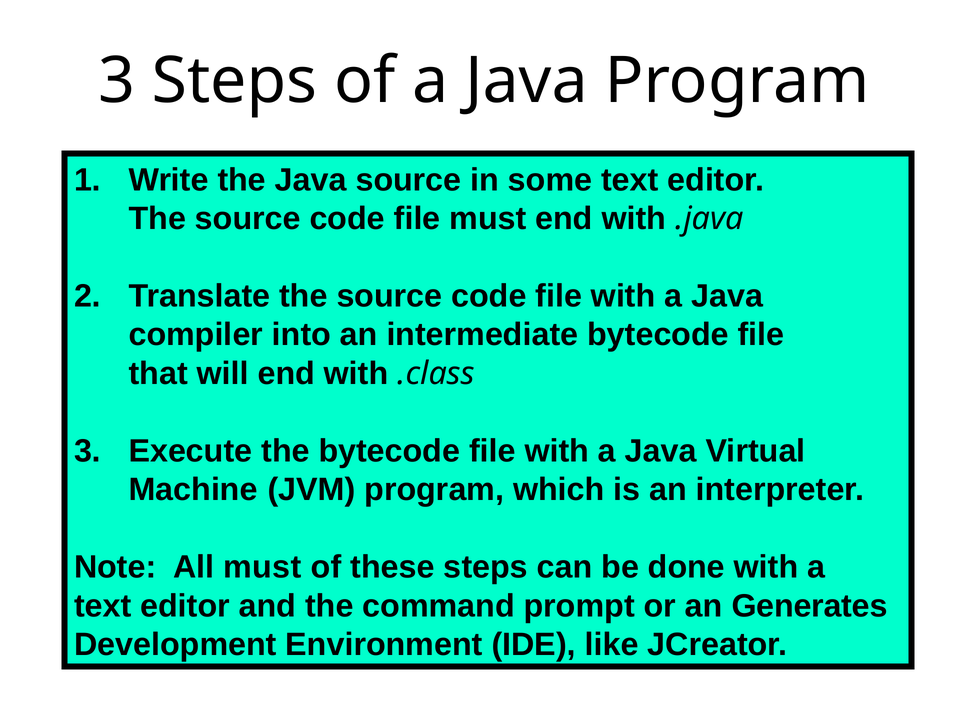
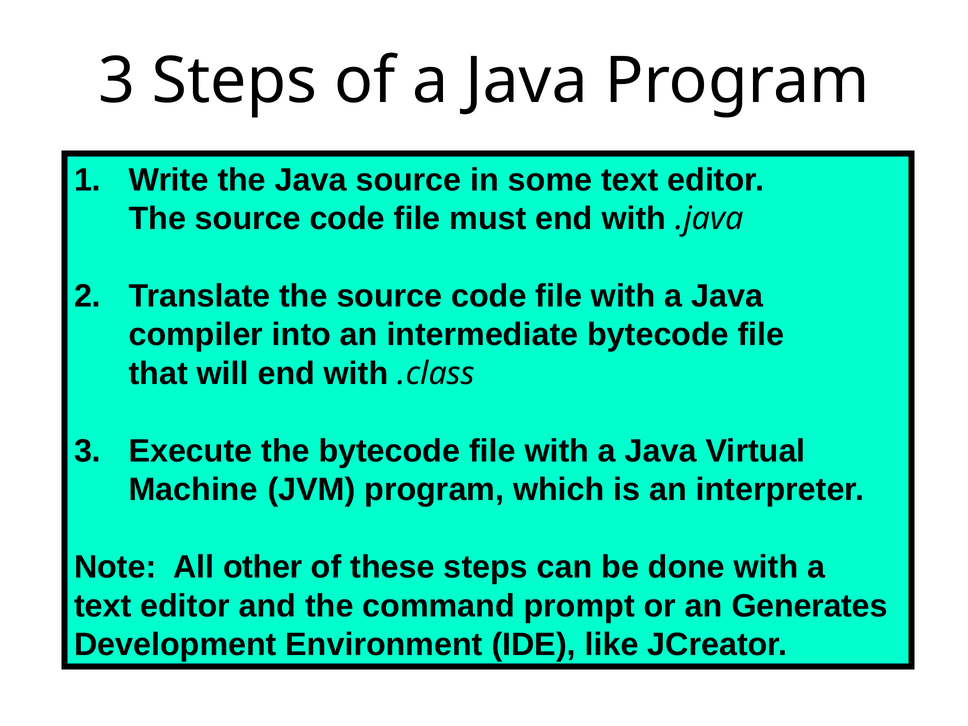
All must: must -> other
